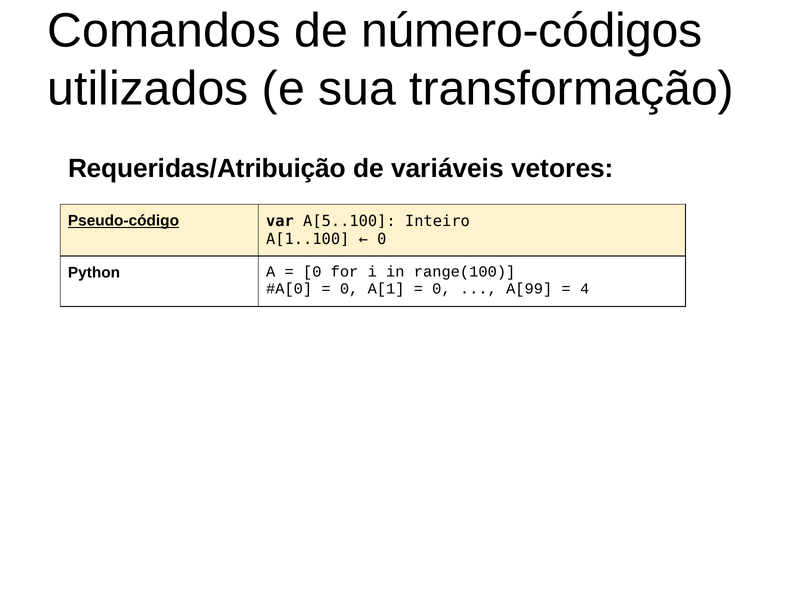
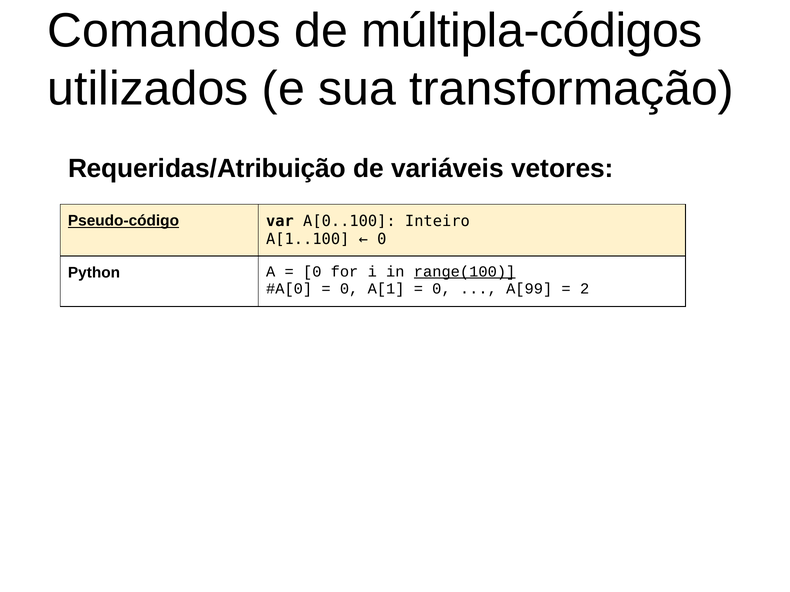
número-códigos: número-códigos -> múltipla-códigos
A[5..100: A[5..100 -> A[0..100
range(100 underline: none -> present
4: 4 -> 2
